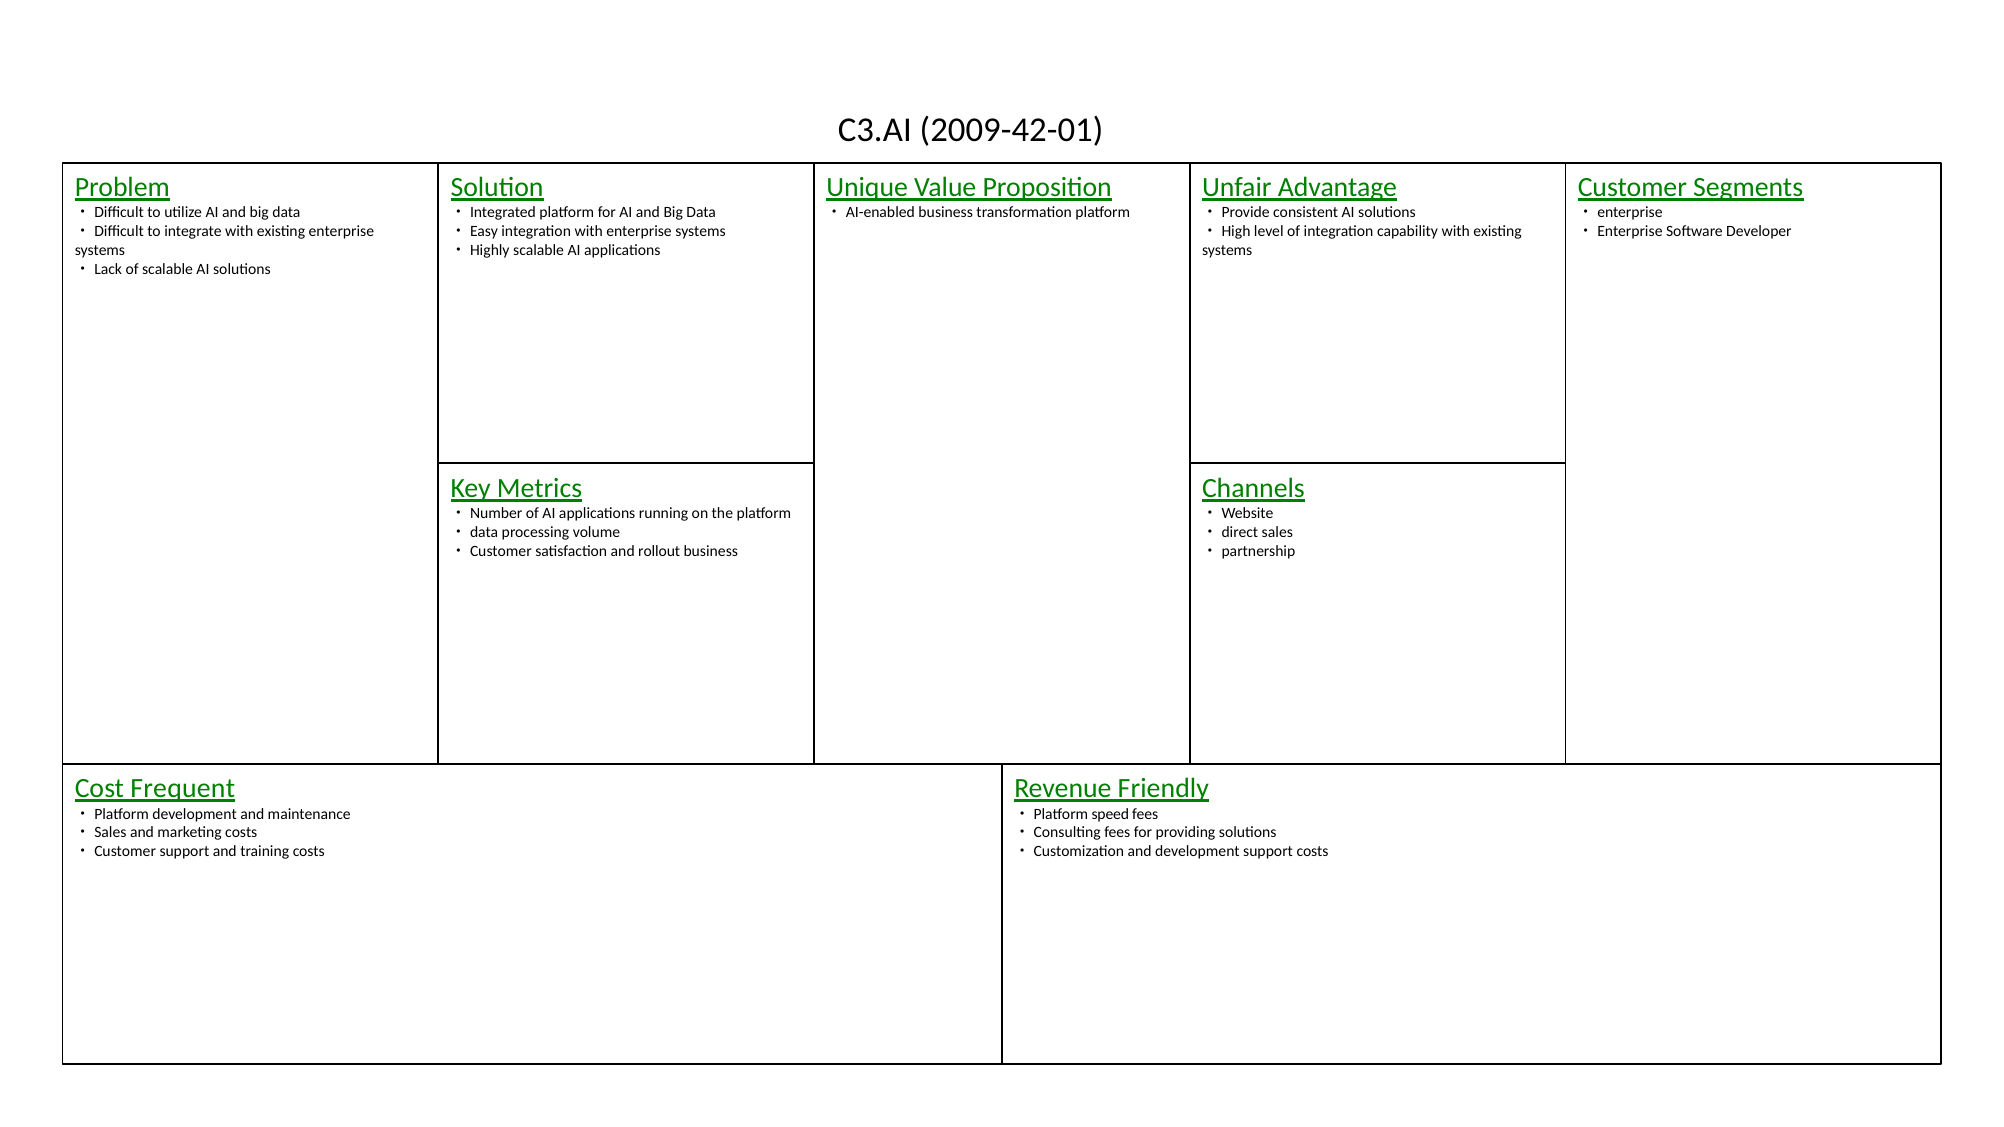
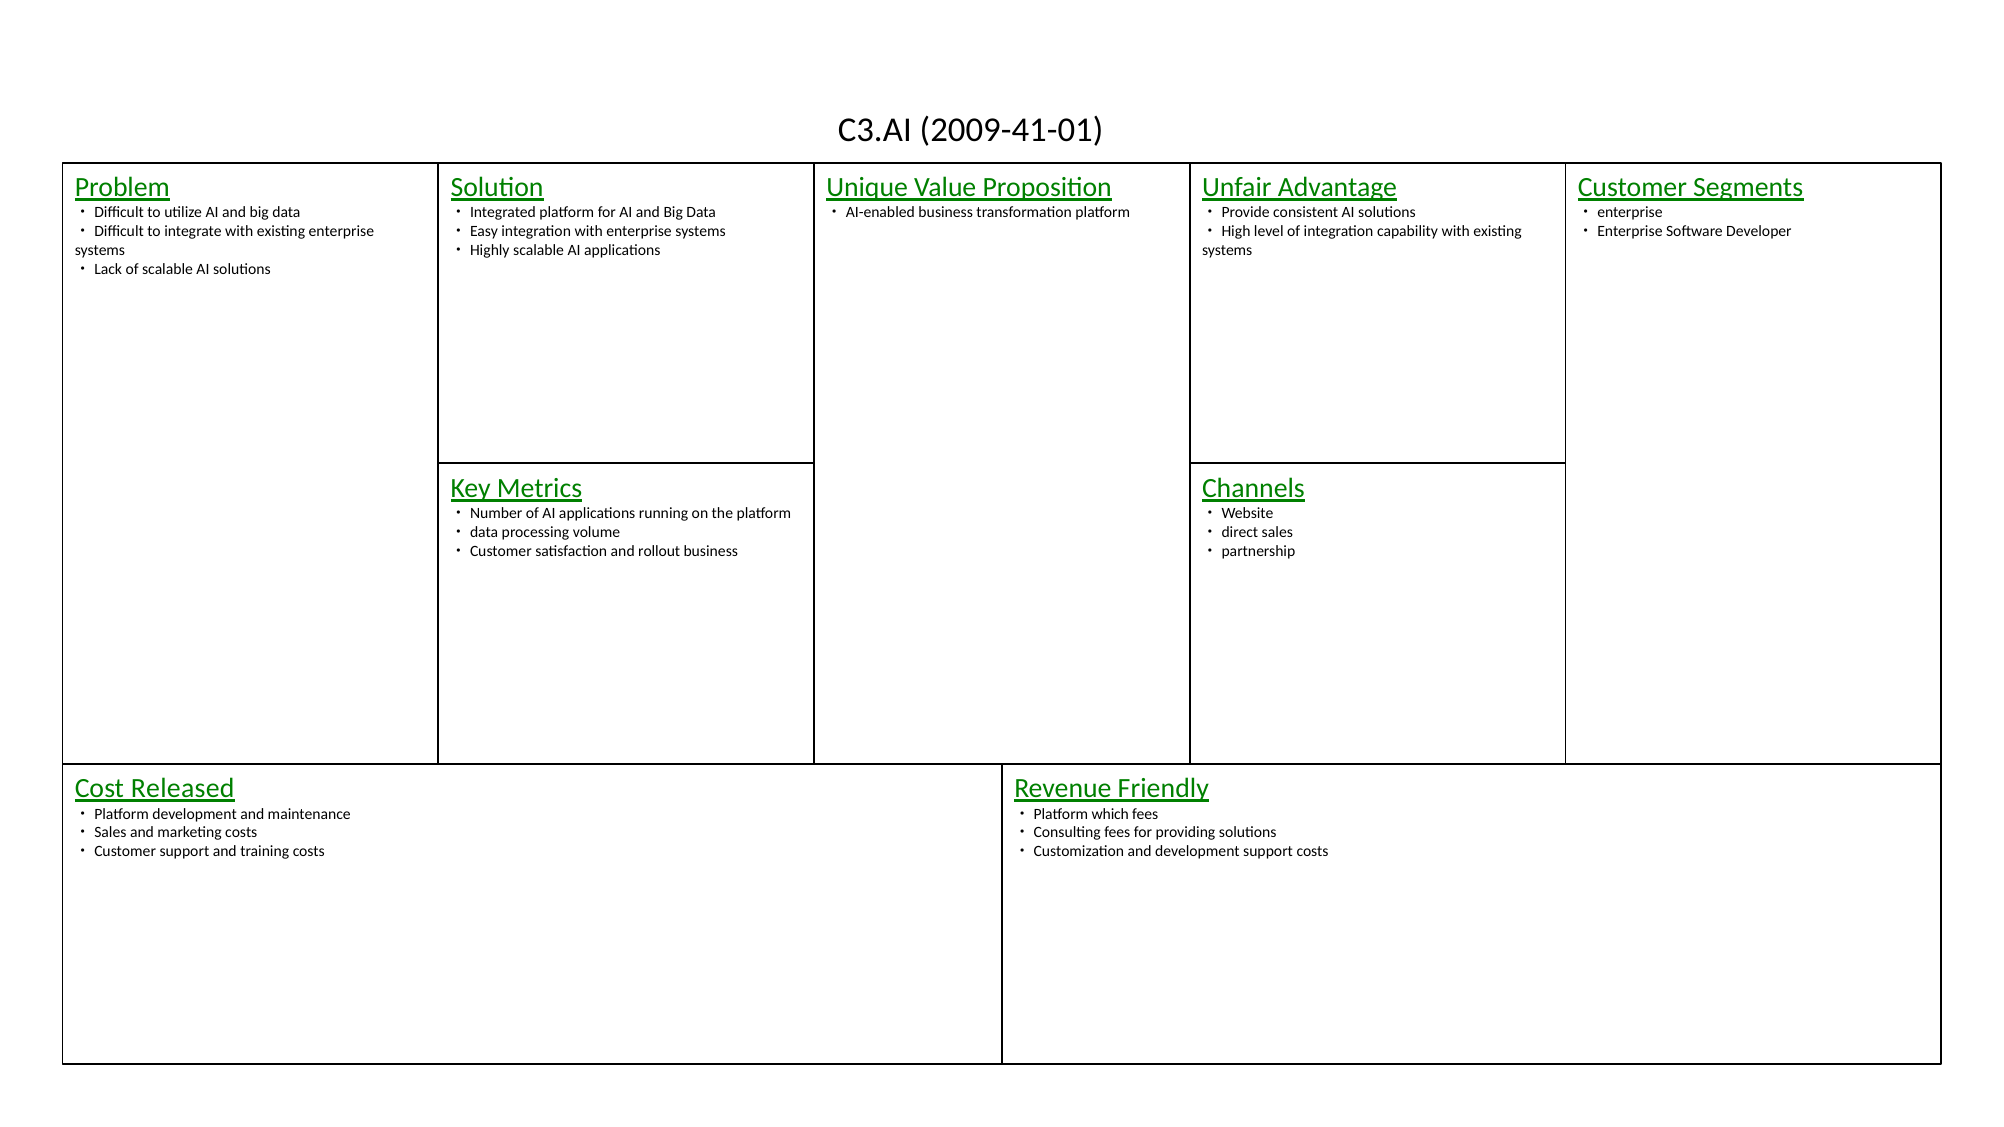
2009-42-01: 2009-42-01 -> 2009-41-01
Frequent: Frequent -> Released
speed: speed -> which
